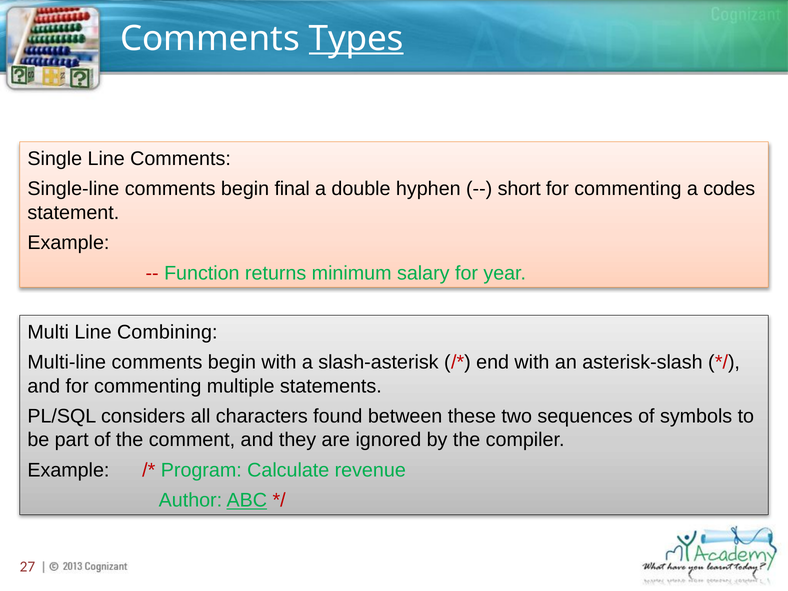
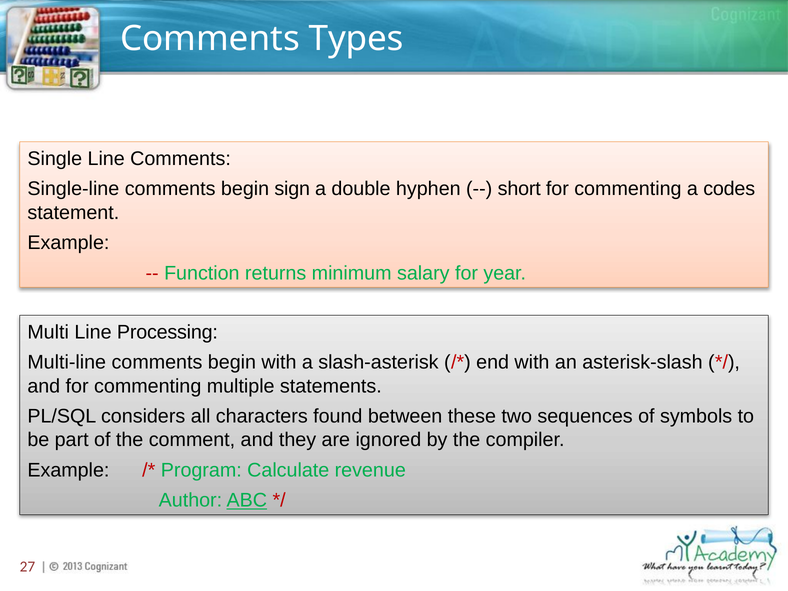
Types underline: present -> none
final: final -> sign
Combining: Combining -> Processing
